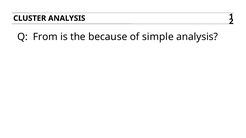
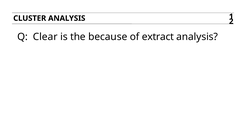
From: From -> Clear
simple: simple -> extract
